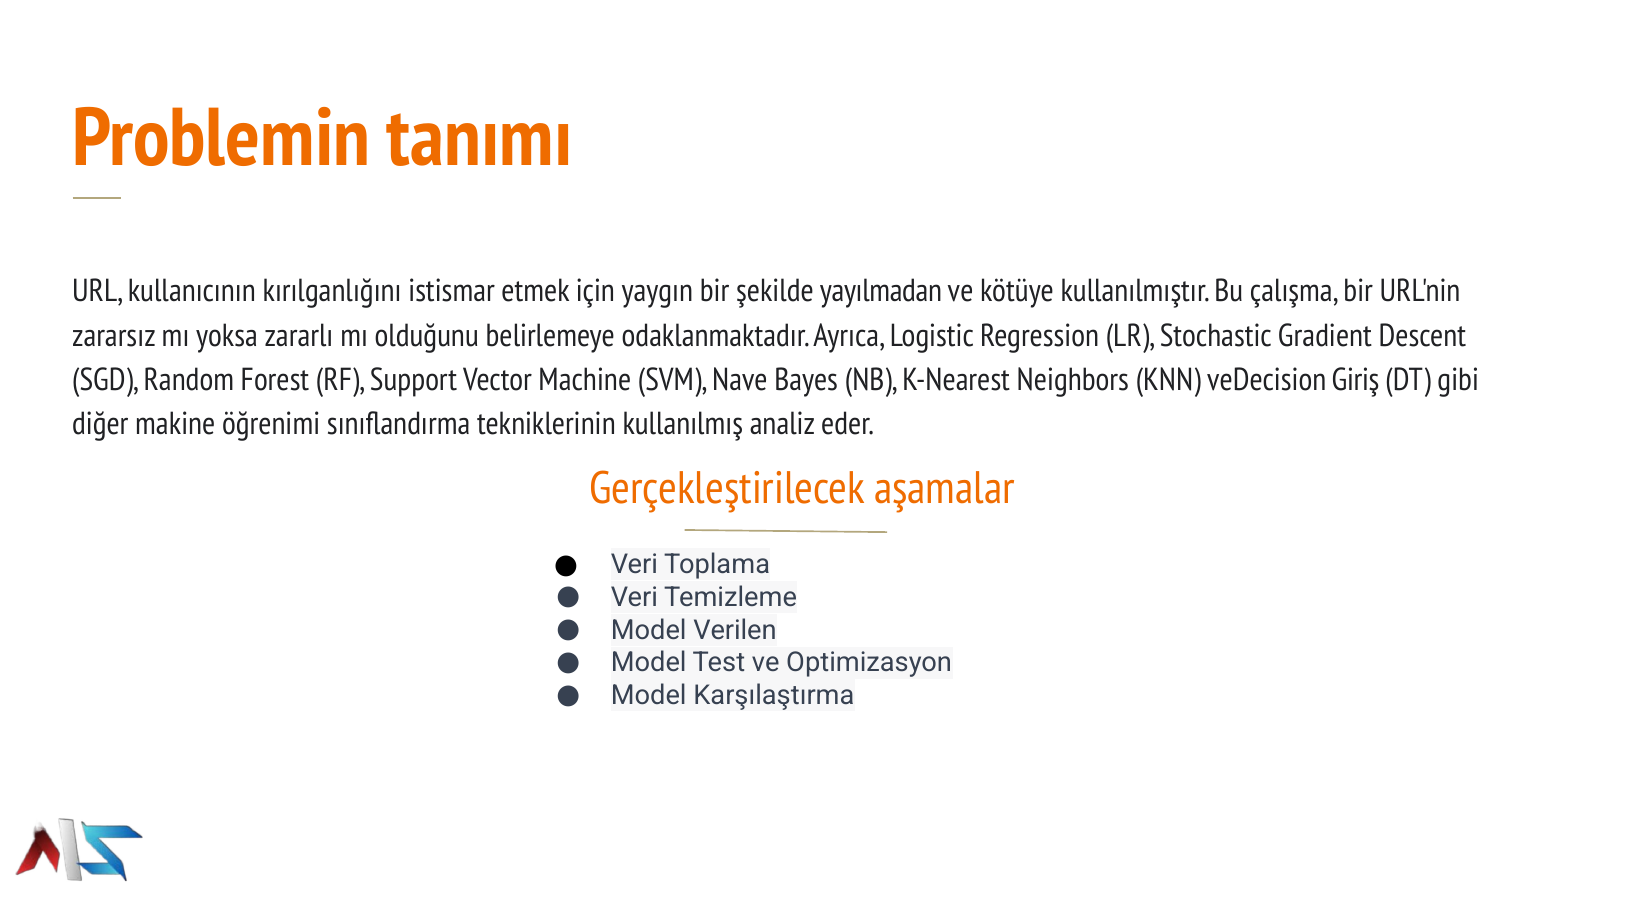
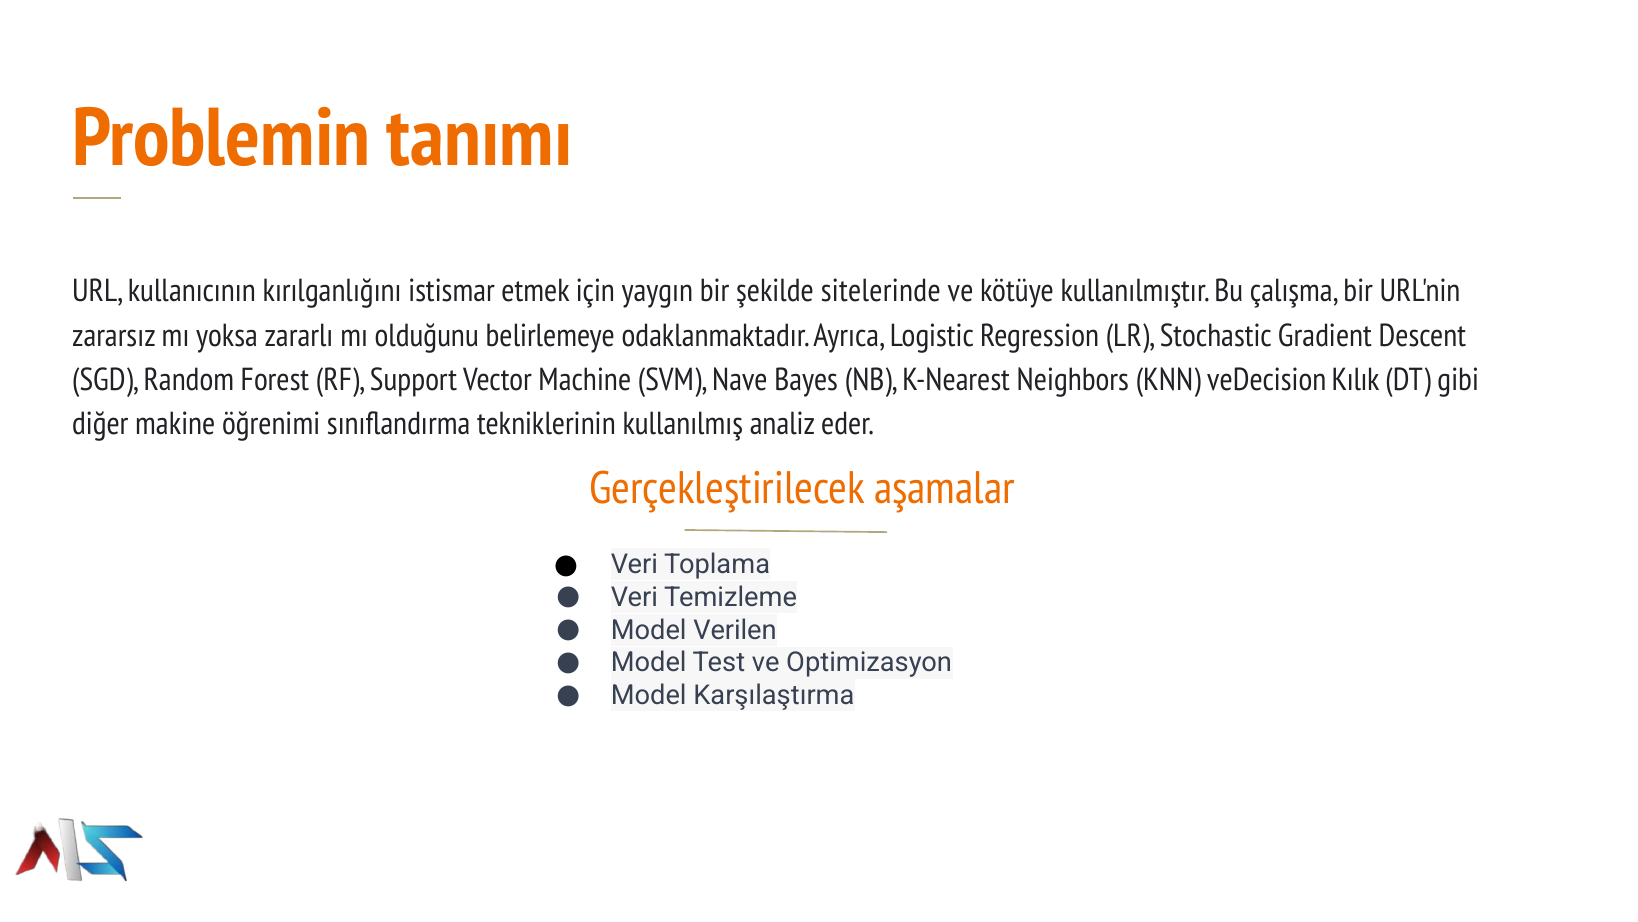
yayılmadan: yayılmadan -> sitelerinde
Giriş: Giriş -> Kılık
